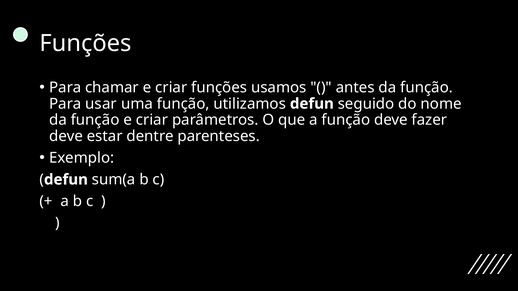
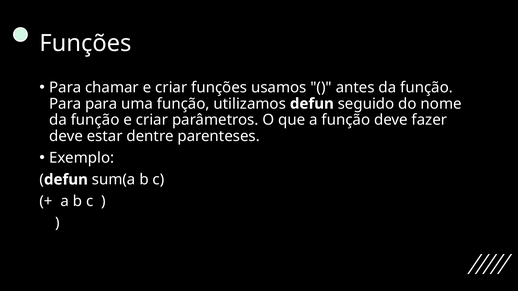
Para usar: usar -> para
